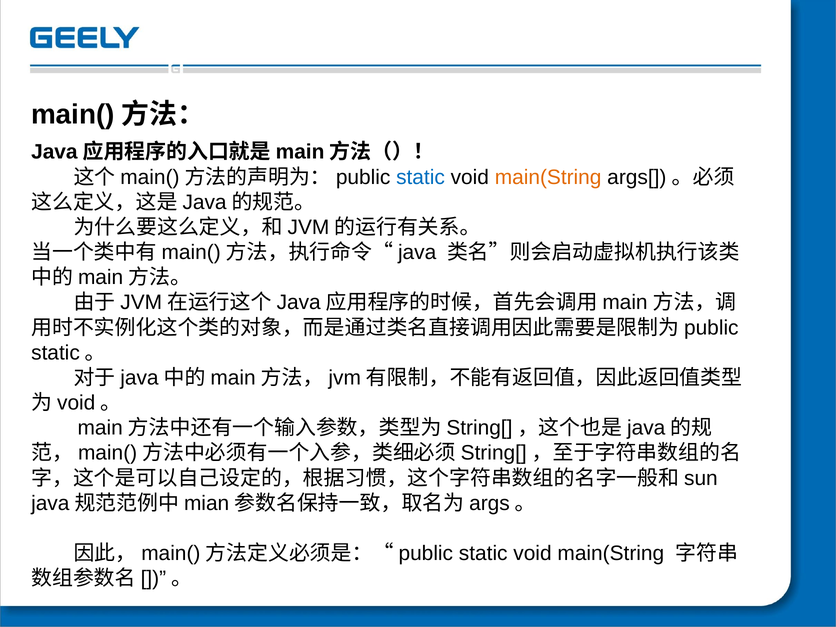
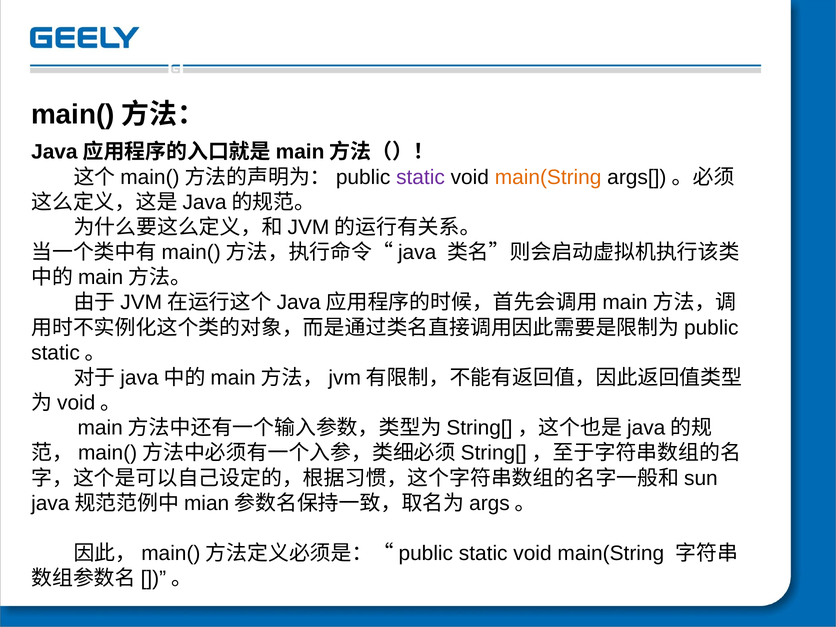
static at (420, 177) colour: blue -> purple
